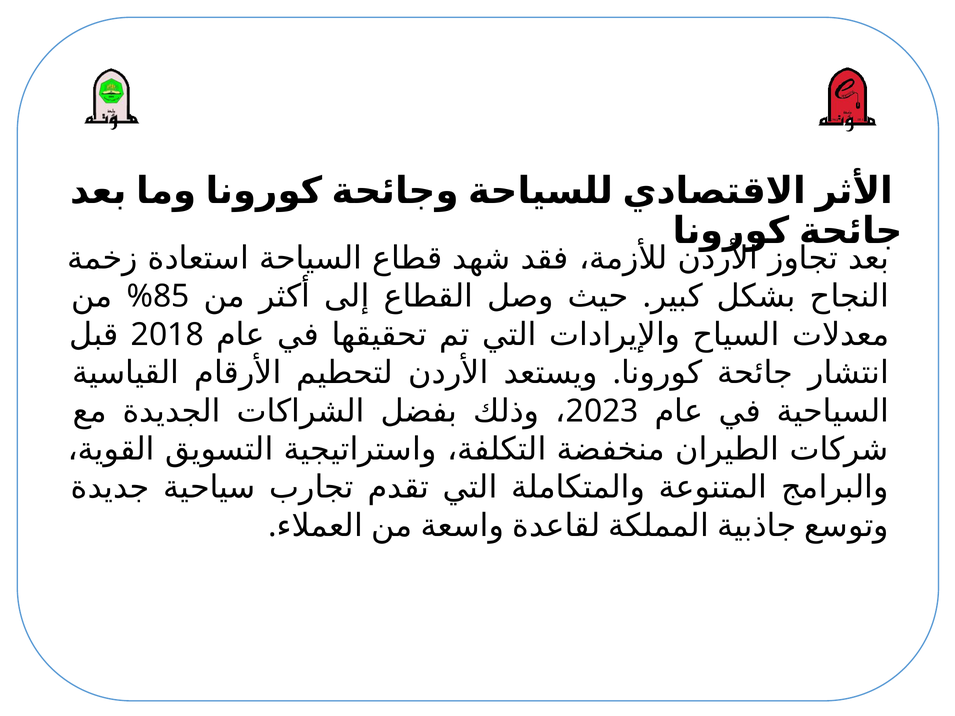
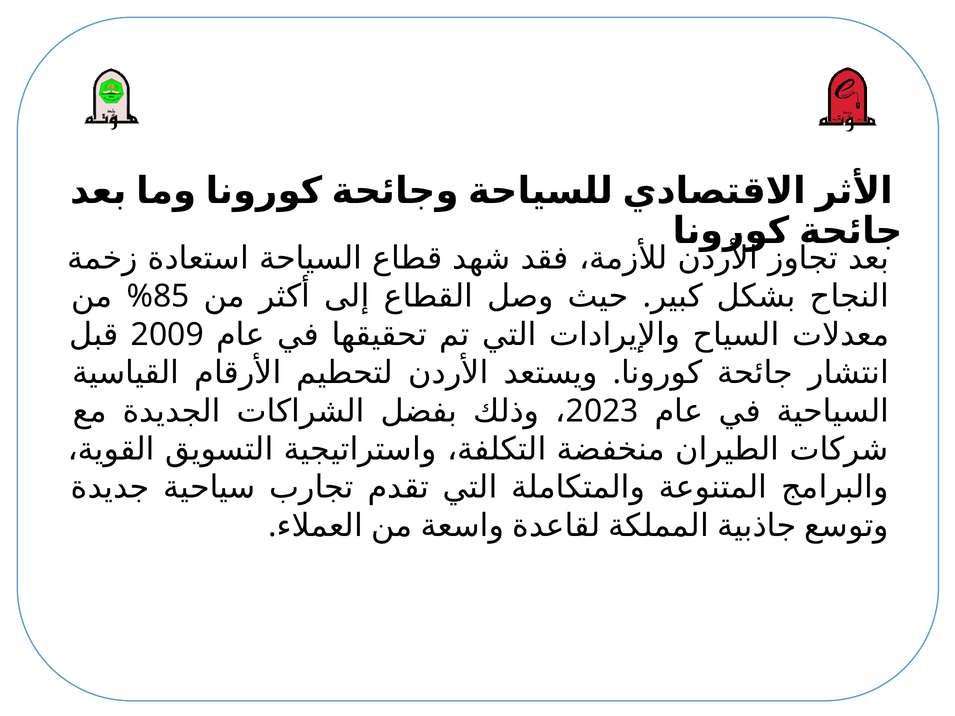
2018: 2018 -> 2009
